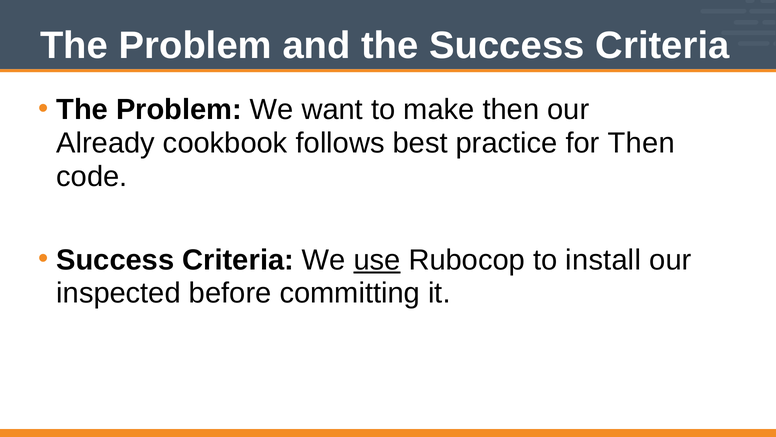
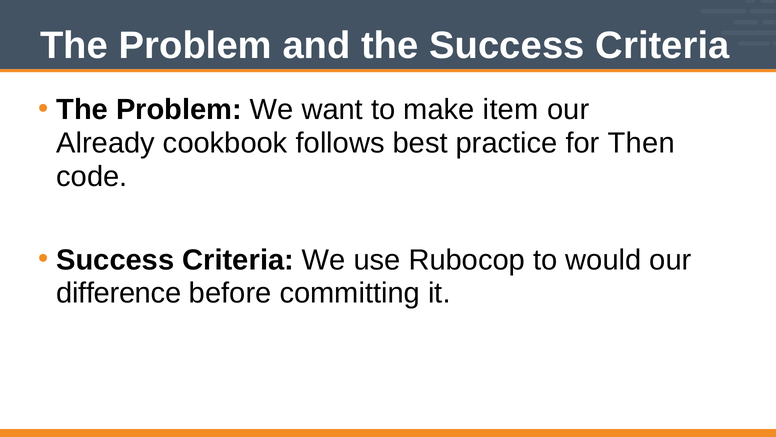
make then: then -> item
use underline: present -> none
install: install -> would
inspected: inspected -> difference
